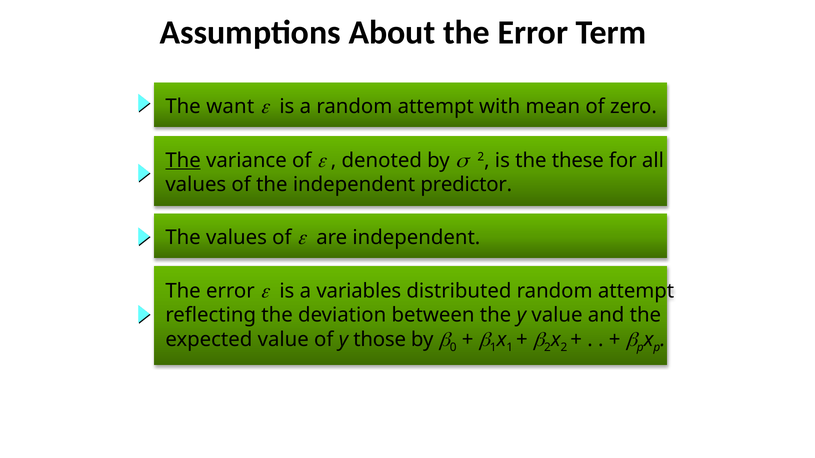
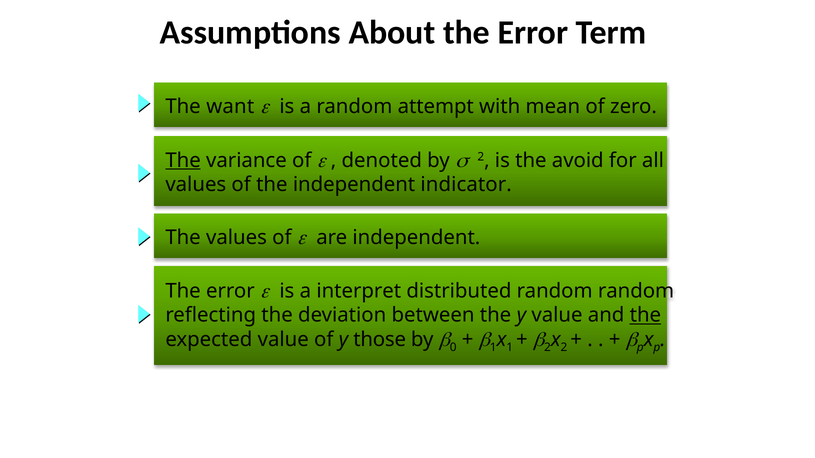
these: these -> avoid
predictor: predictor -> indicator
variables: variables -> interpret
distributed random attempt: attempt -> random
the at (645, 316) underline: none -> present
